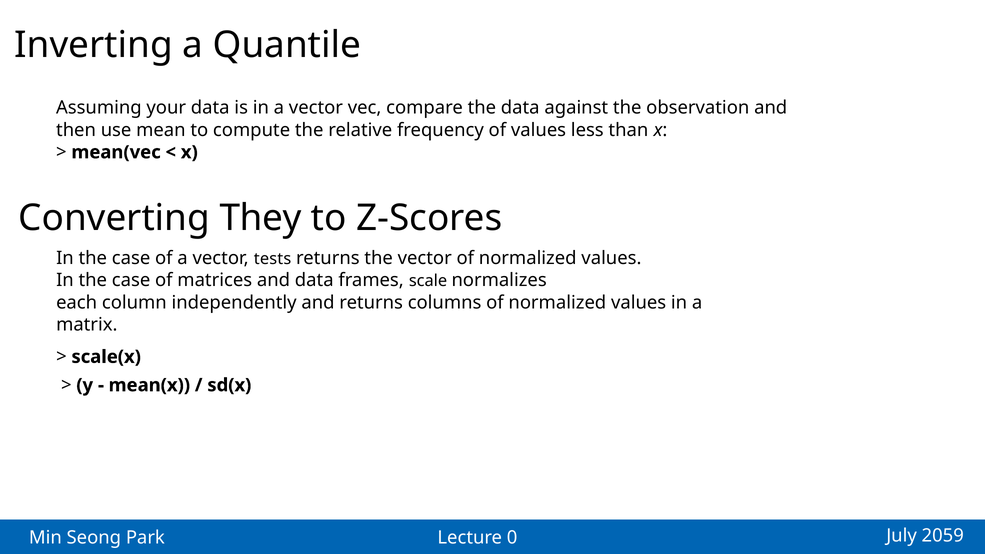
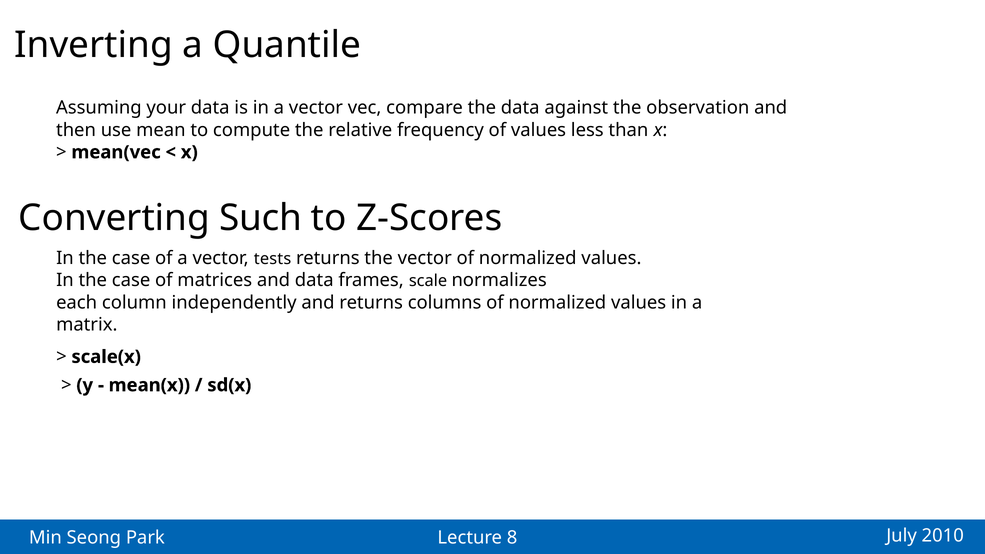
They: They -> Such
0: 0 -> 8
2059: 2059 -> 2010
